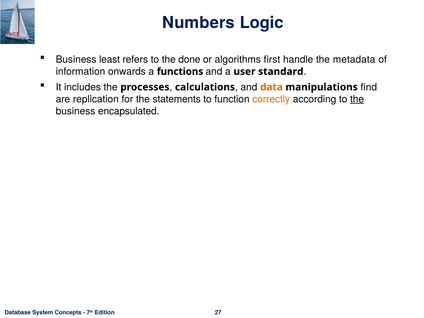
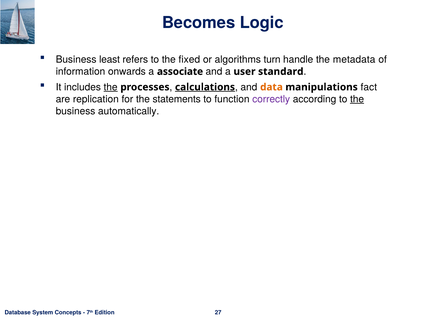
Numbers: Numbers -> Becomes
done: done -> fixed
first: first -> turn
functions: functions -> associate
the at (111, 87) underline: none -> present
calculations underline: none -> present
find: find -> fact
correctly colour: orange -> purple
encapsulated: encapsulated -> automatically
